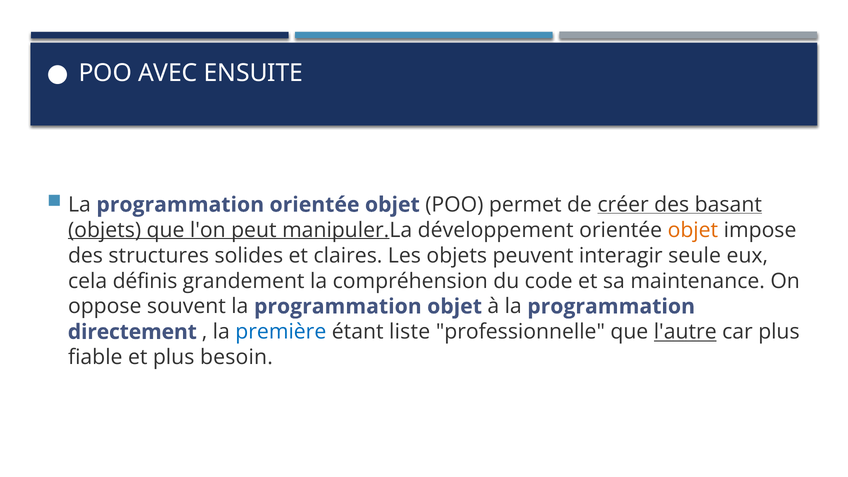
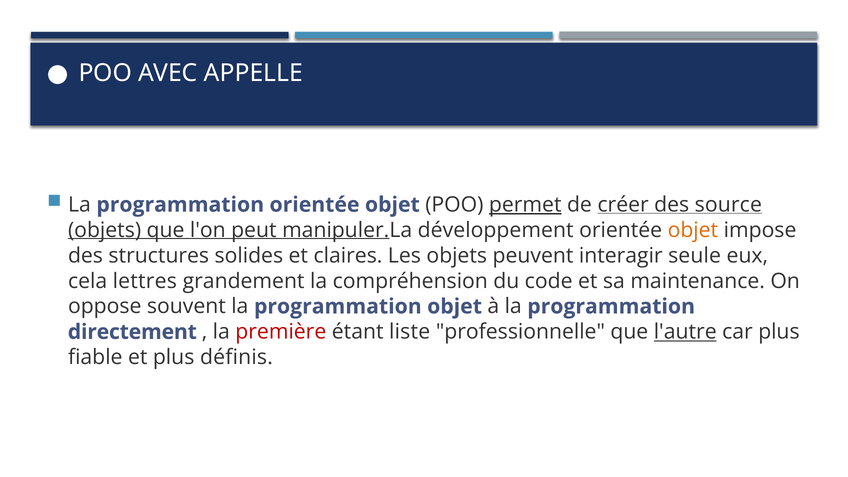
ENSUITE: ENSUITE -> APPELLE
permet underline: none -> present
basant: basant -> source
définis: définis -> lettres
première colour: blue -> red
besoin: besoin -> définis
